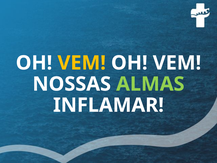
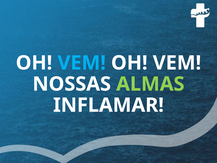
VEM at (82, 63) colour: yellow -> light blue
